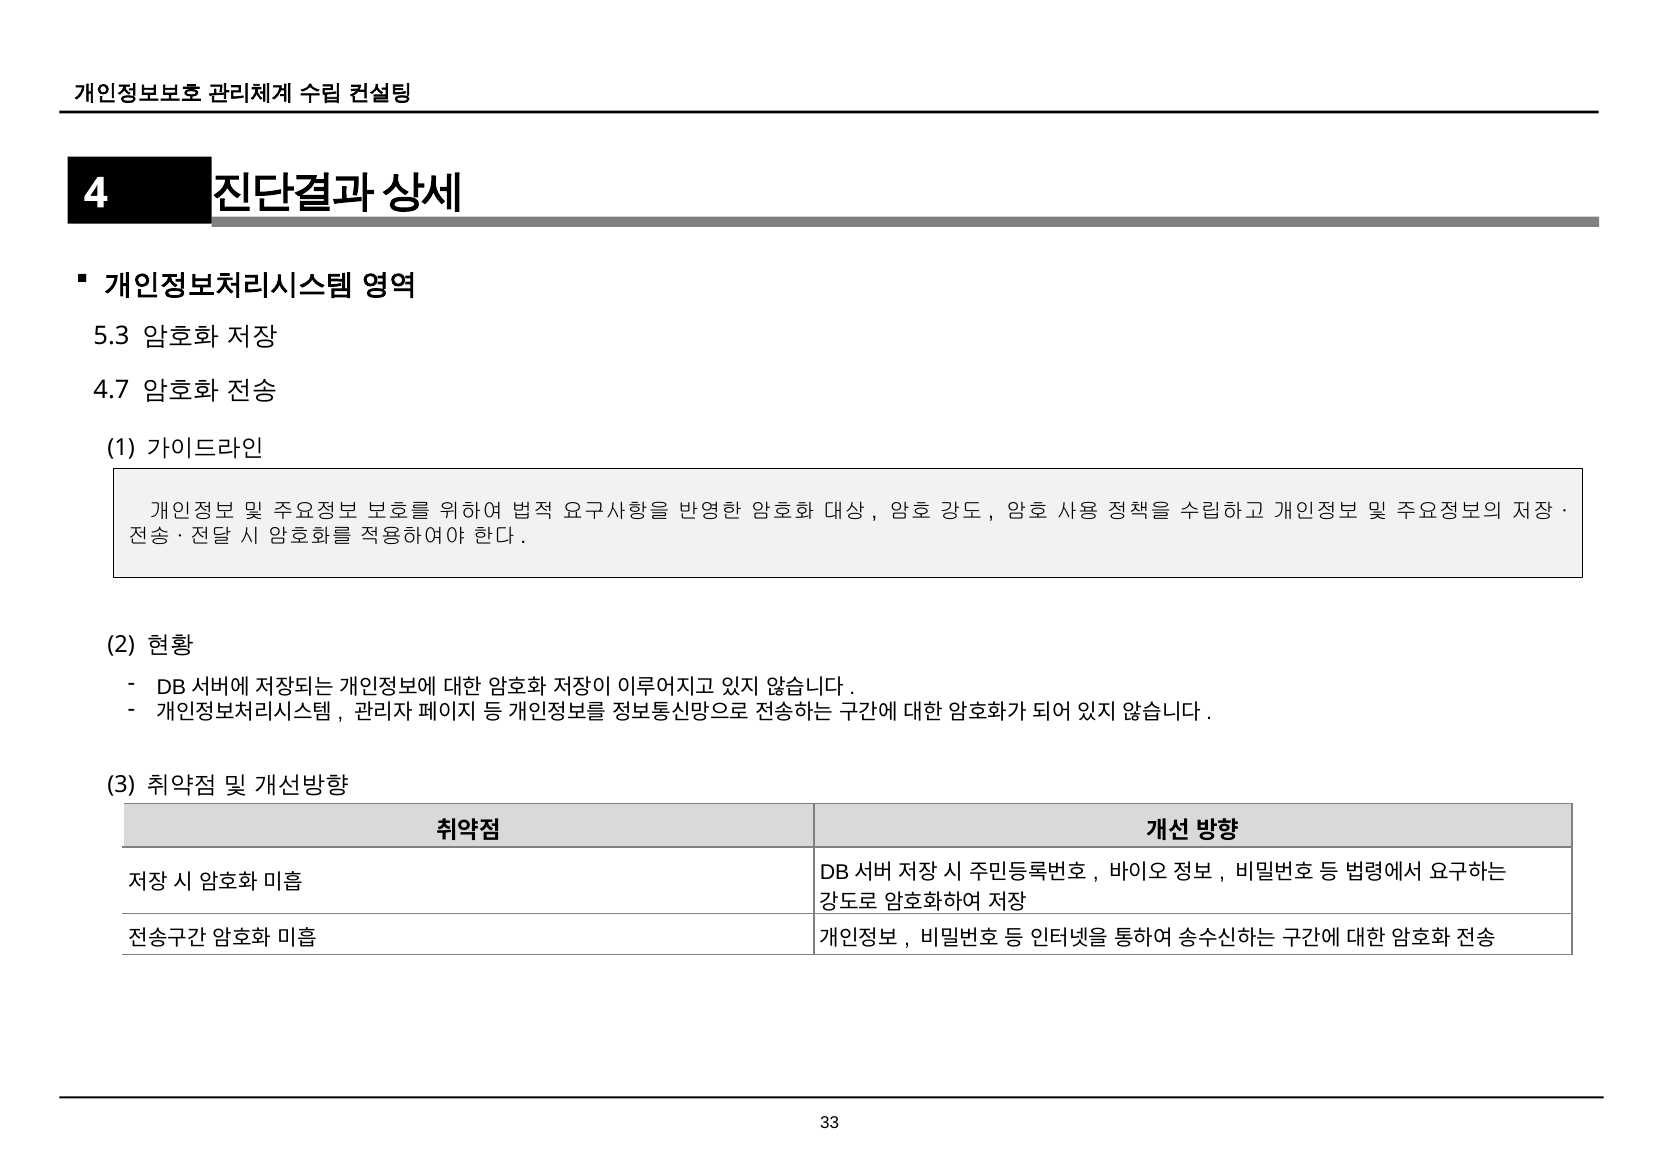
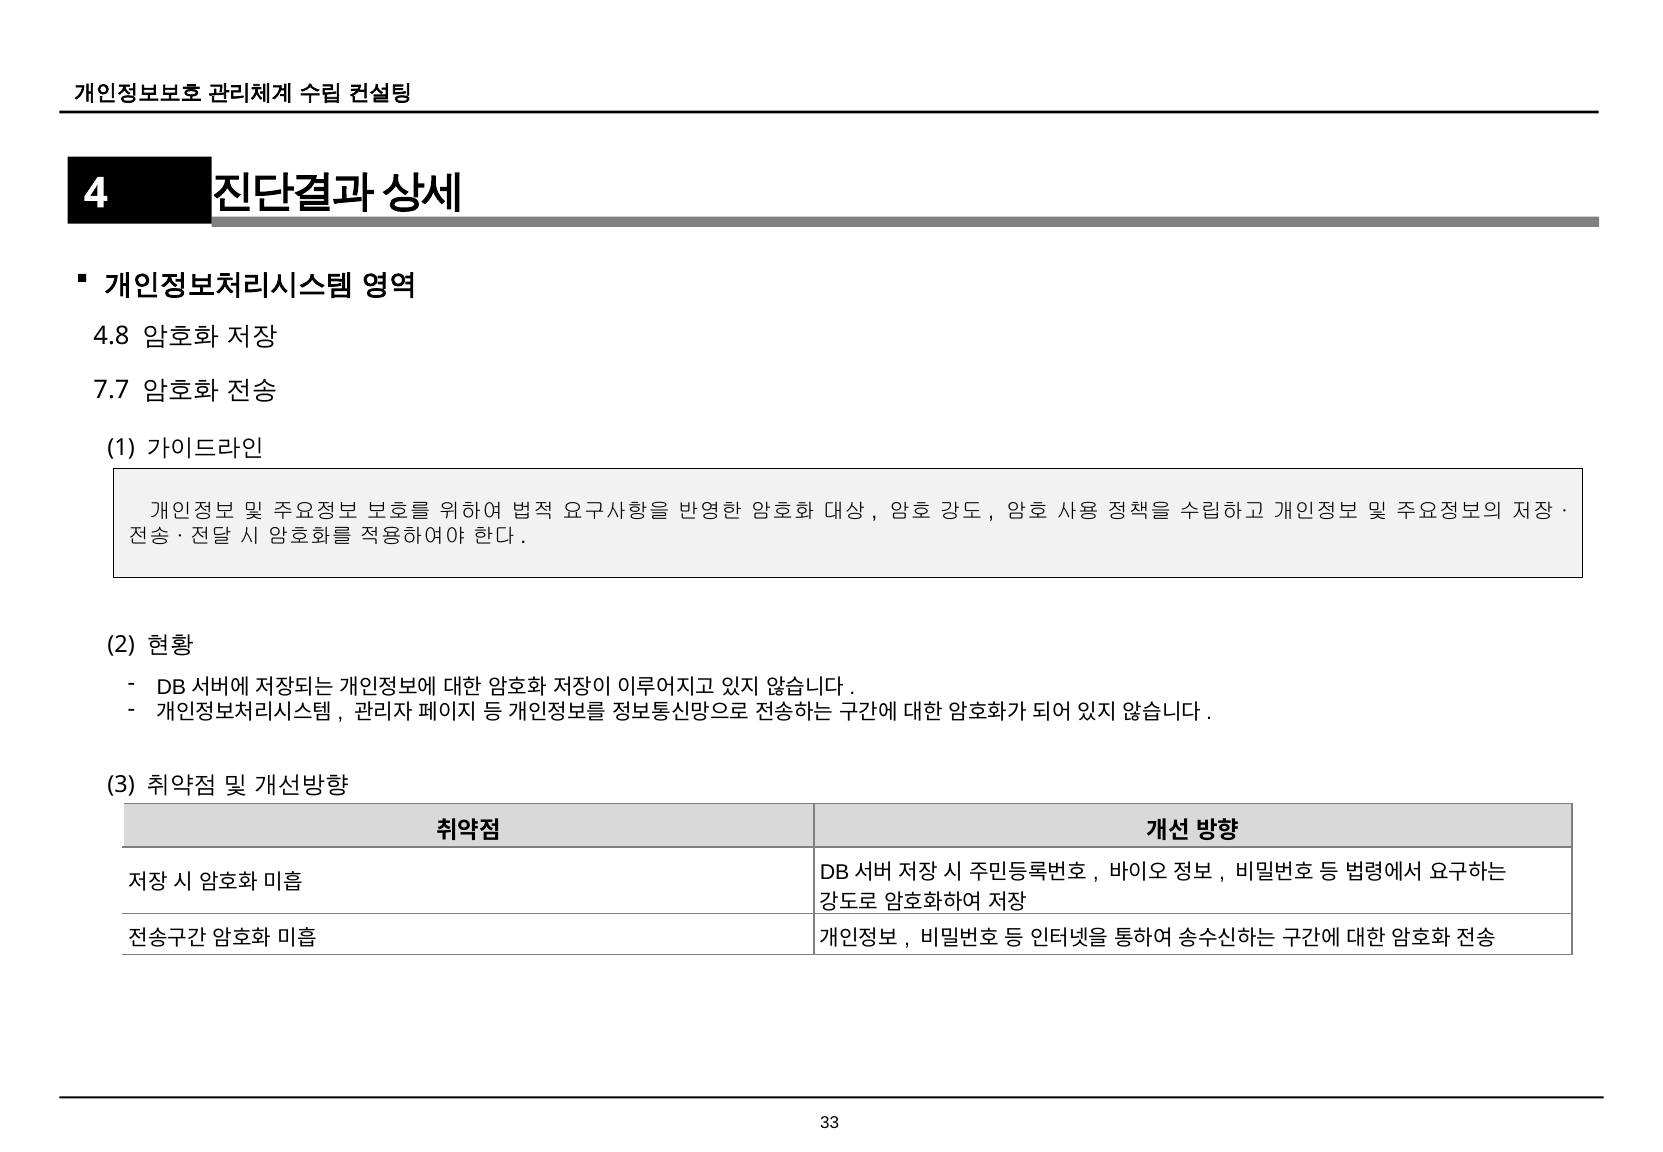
5.3: 5.3 -> 4.8
4.7: 4.7 -> 7.7
